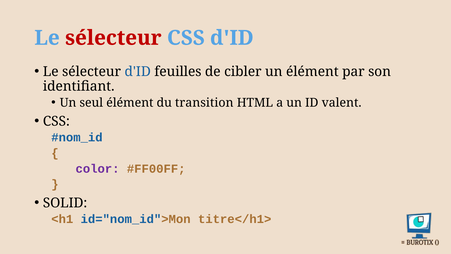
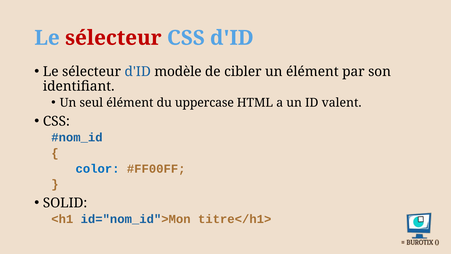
feuilles: feuilles -> modèle
transition: transition -> uppercase
color colour: purple -> blue
